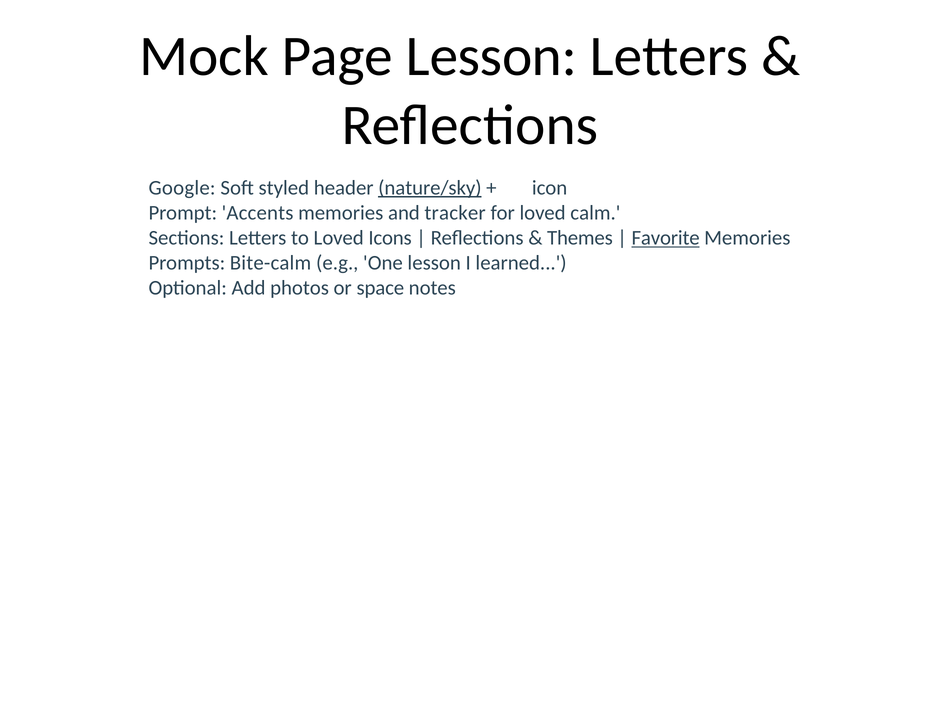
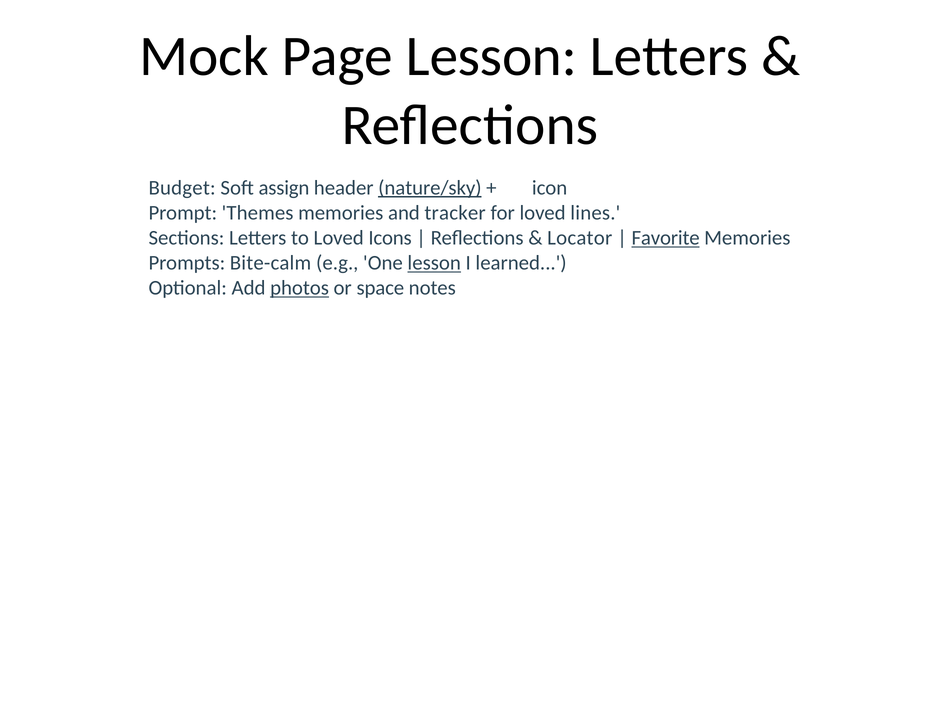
Google: Google -> Budget
styled: styled -> assign
Accents: Accents -> Themes
calm: calm -> lines
Themes: Themes -> Locator
lesson at (434, 263) underline: none -> present
photos underline: none -> present
